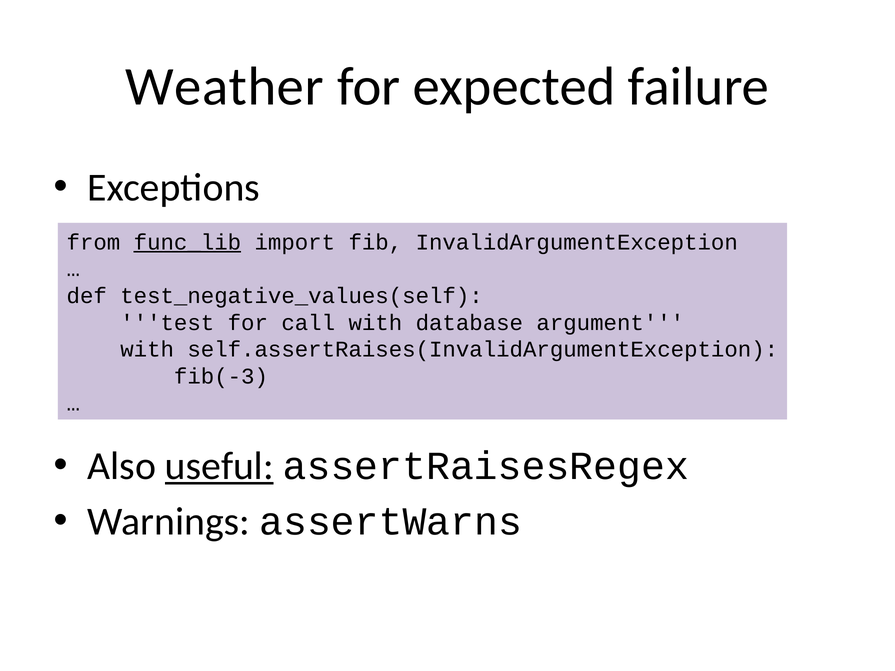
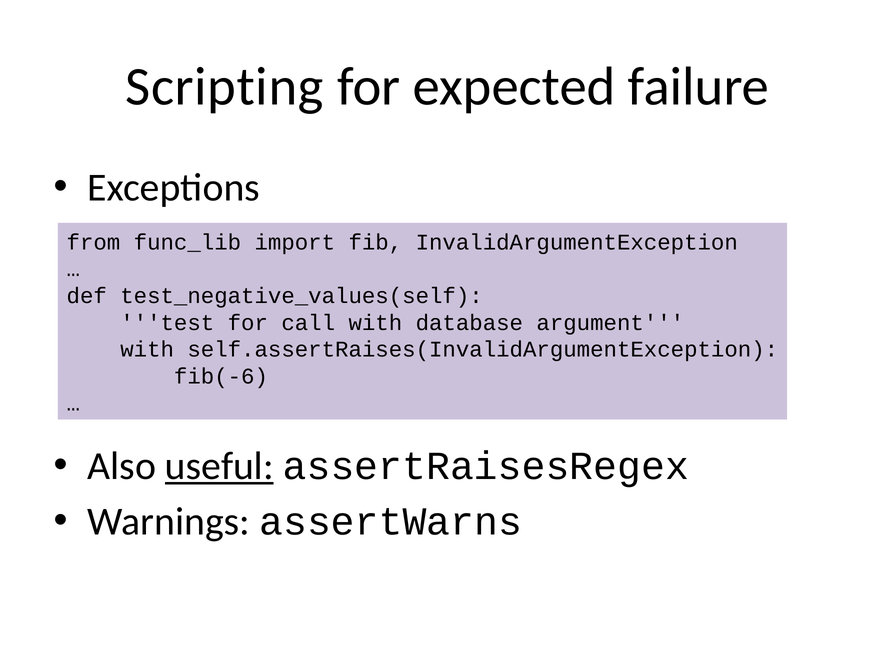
Weather: Weather -> Scripting
func_lib underline: present -> none
fib(-3: fib(-3 -> fib(-6
